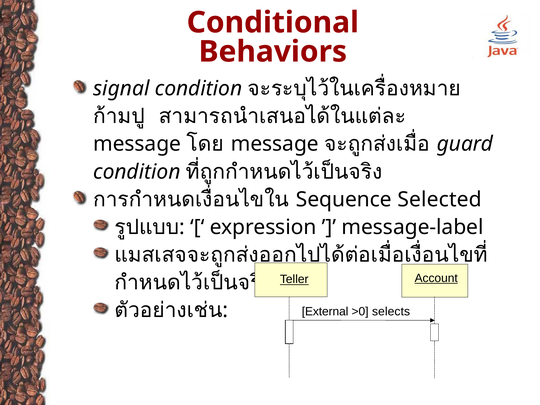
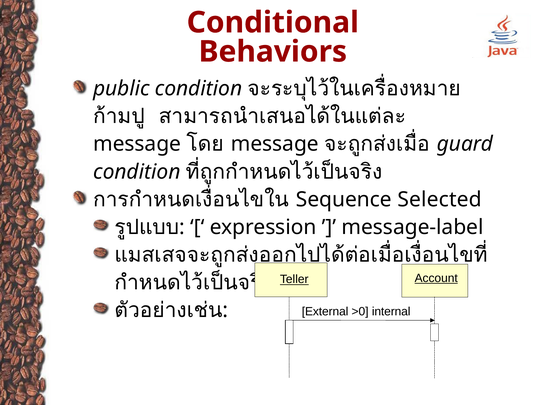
signal: signal -> public
selects: selects -> internal
